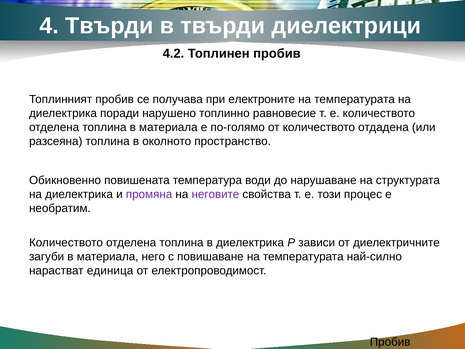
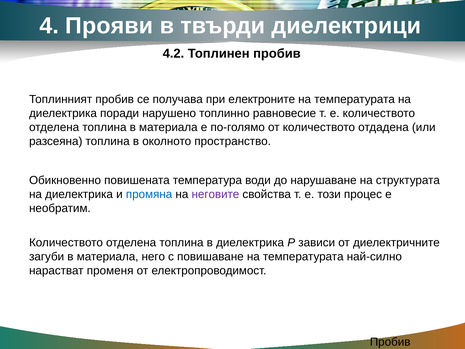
4 Твърди: Твърди -> Прояви
промяна colour: purple -> blue
единица: единица -> променя
